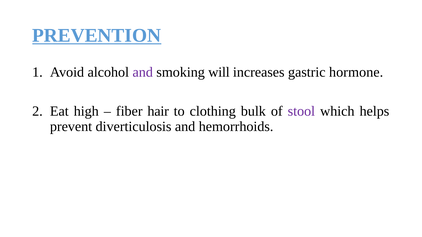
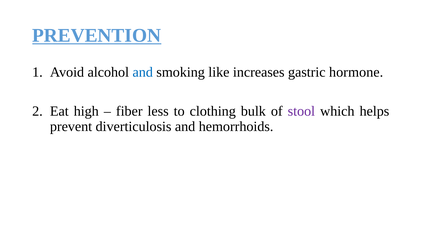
and at (143, 72) colour: purple -> blue
will: will -> like
hair: hair -> less
